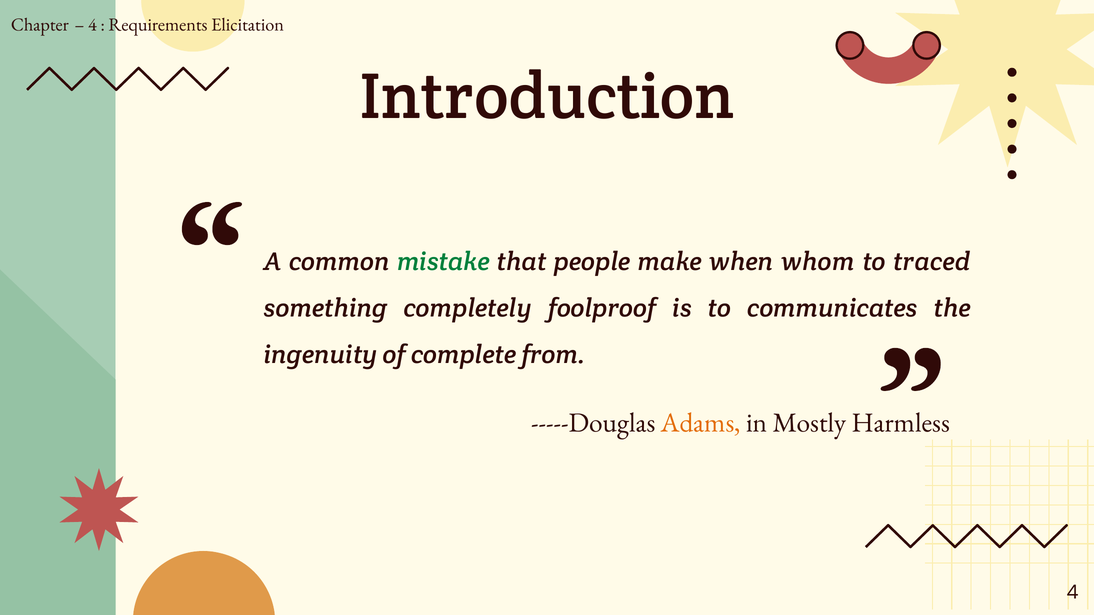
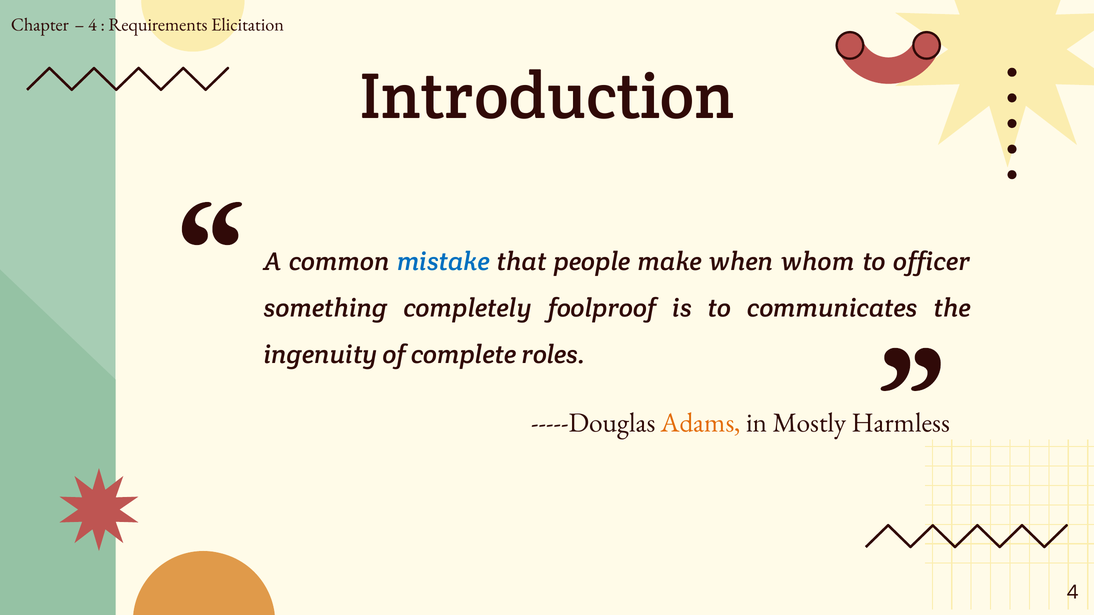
mistake colour: green -> blue
traced: traced -> officer
from: from -> roles
